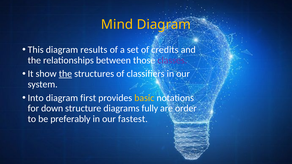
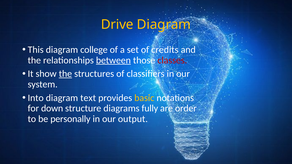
Mind: Mind -> Drive
results: results -> college
between underline: none -> present
classes colour: purple -> red
first: first -> text
preferably: preferably -> personally
fastest: fastest -> output
